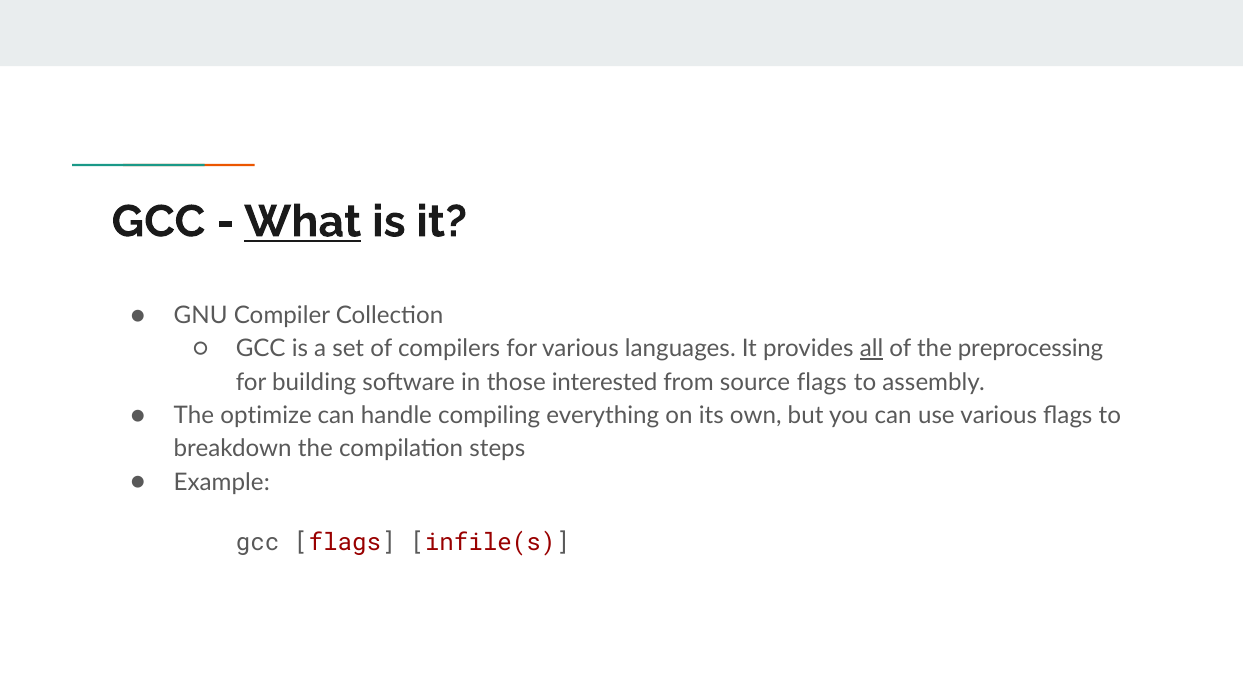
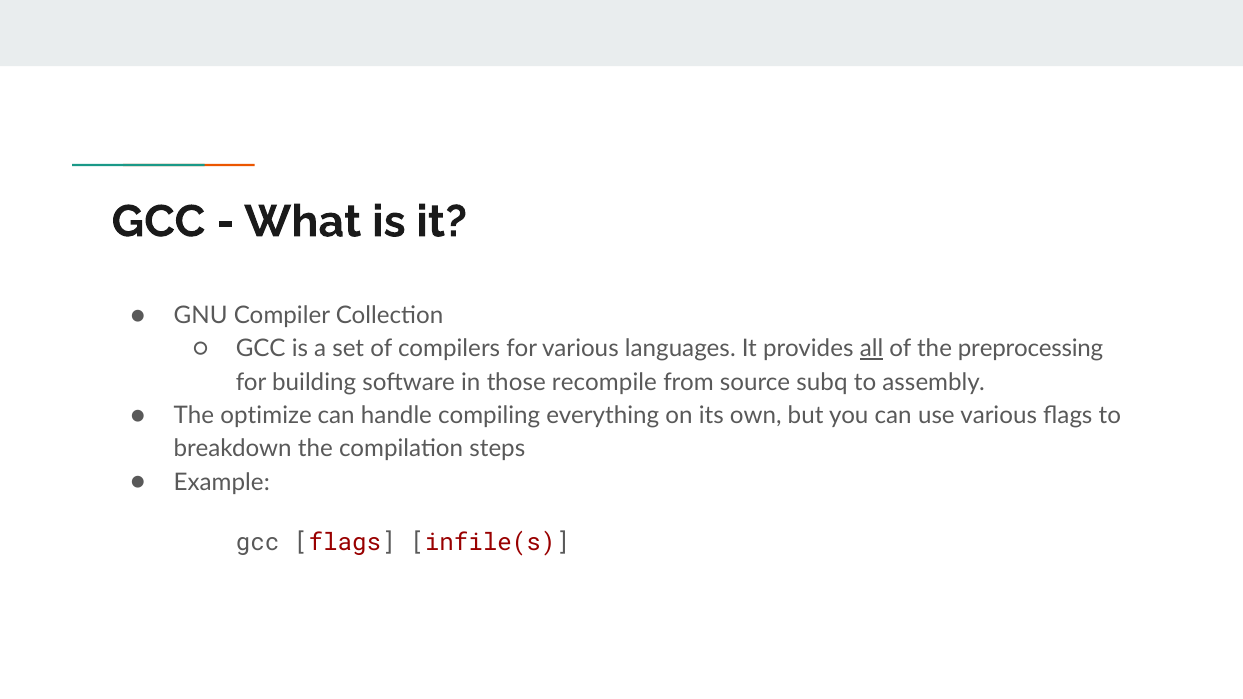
What underline: present -> none
interested: interested -> recompile
source flags: flags -> subq
